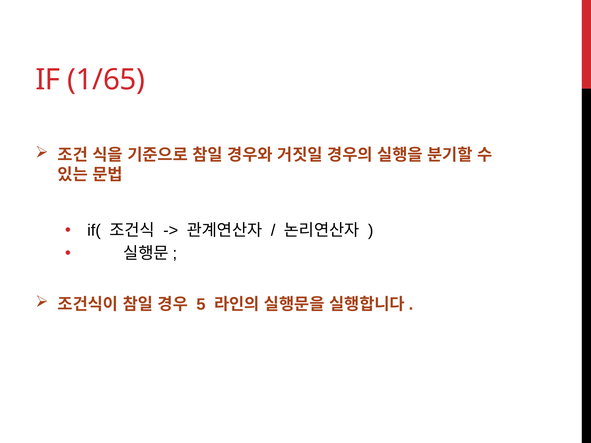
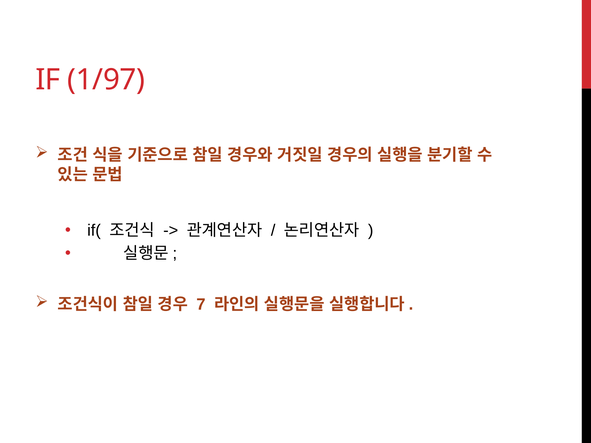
1/65: 1/65 -> 1/97
5: 5 -> 7
